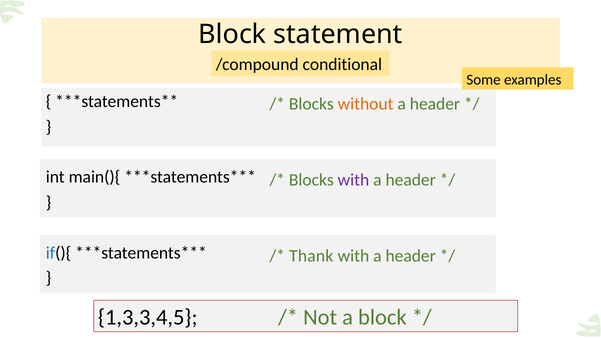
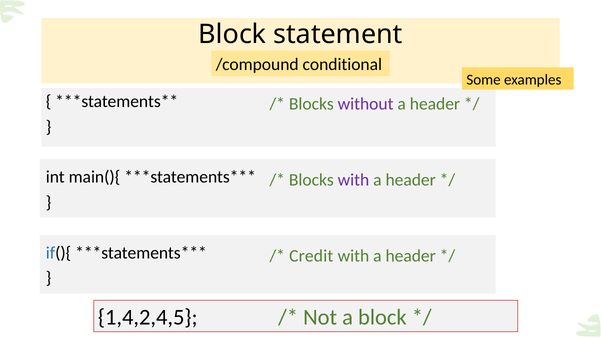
without colour: orange -> purple
Thank: Thank -> Credit
1,3,3,4,5: 1,3,3,4,5 -> 1,4,2,4,5
